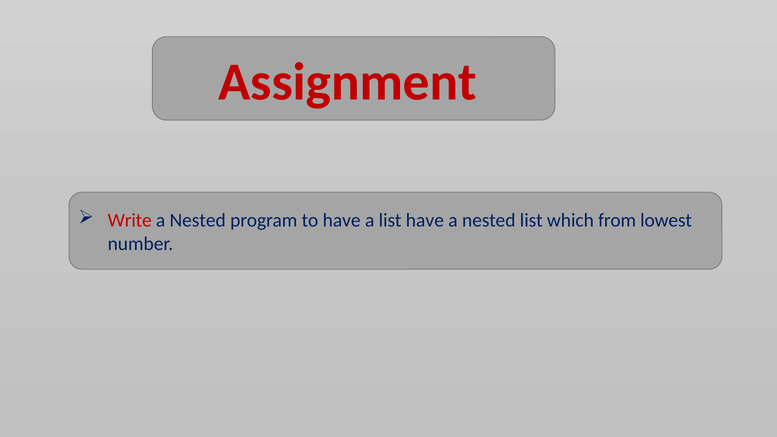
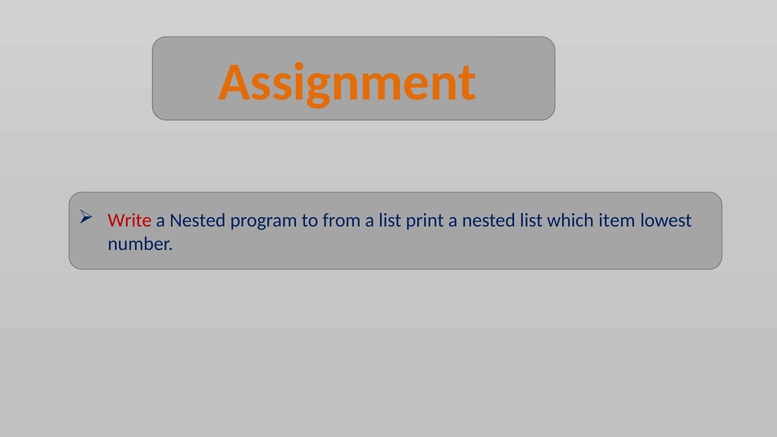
Assignment colour: red -> orange
to have: have -> from
list have: have -> print
from: from -> item
